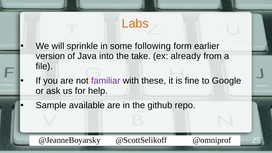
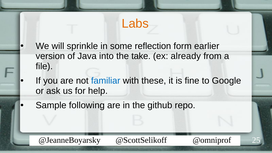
following: following -> reflection
familiar colour: purple -> blue
available: available -> following
